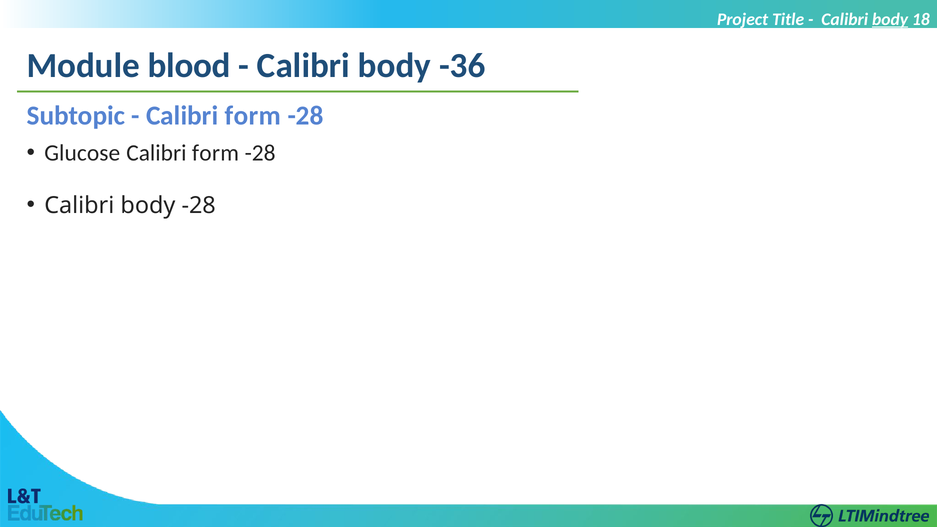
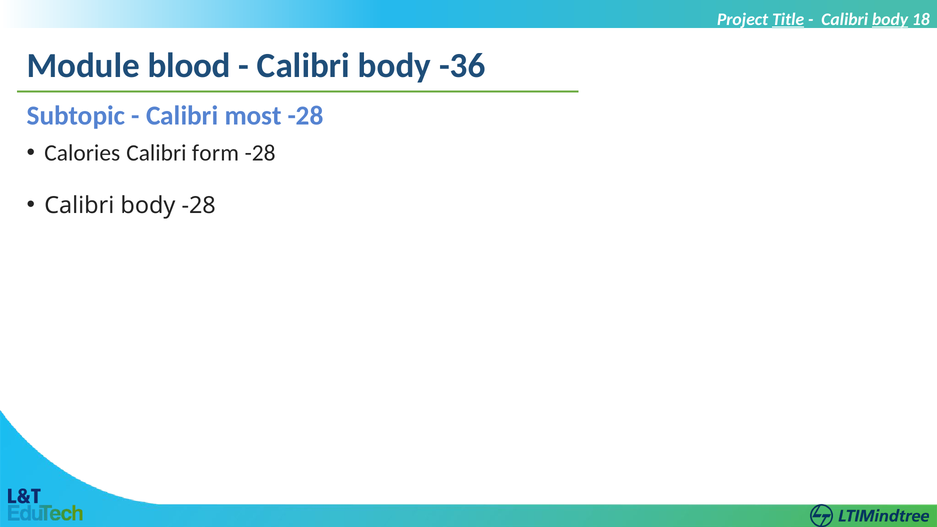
Title underline: none -> present
form at (253, 116): form -> most
Glucose: Glucose -> Calories
